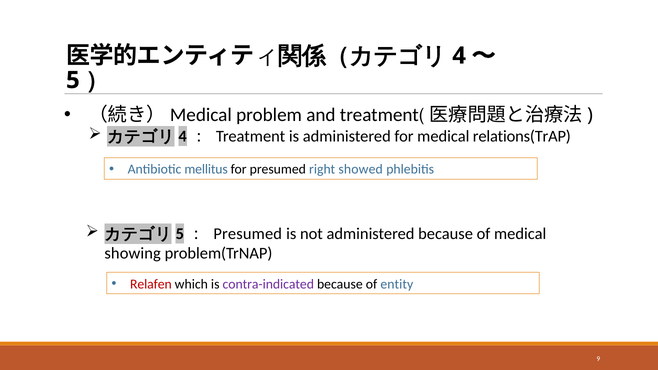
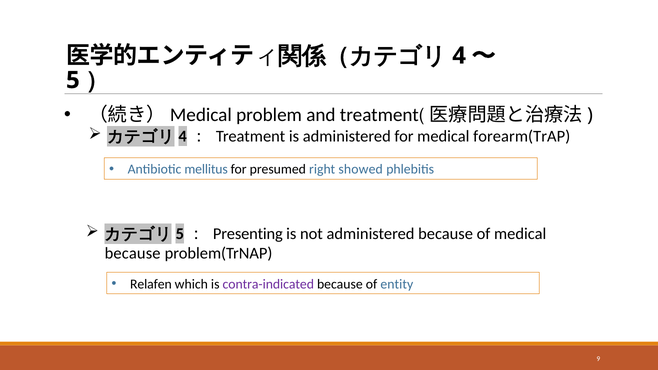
relations(TrAP: relations(TrAP -> forearm(TrAP
Presumed at (248, 234): Presumed -> Presenting
showing at (133, 254): showing -> because
Relafen colour: red -> black
